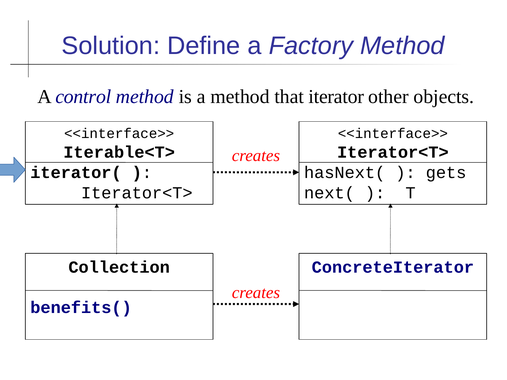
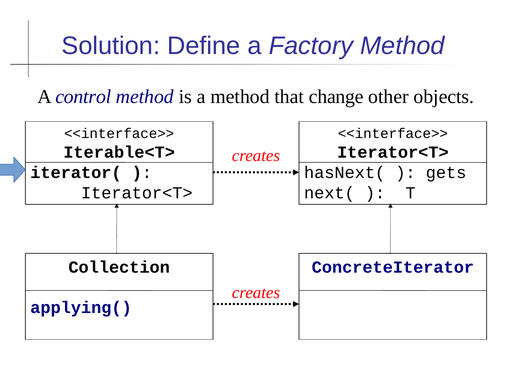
iterator: iterator -> change
benefits(: benefits( -> applying(
